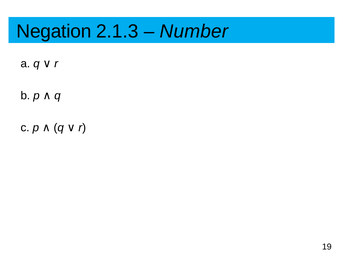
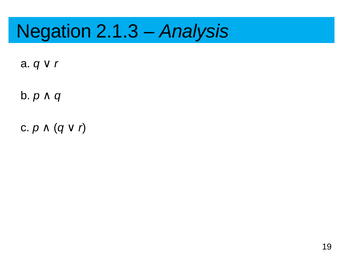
Number: Number -> Analysis
